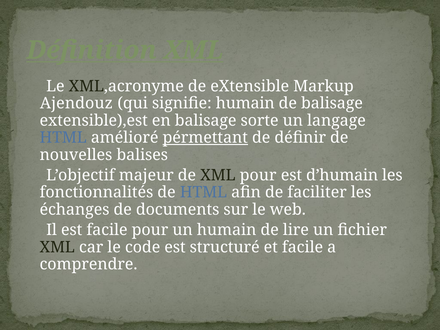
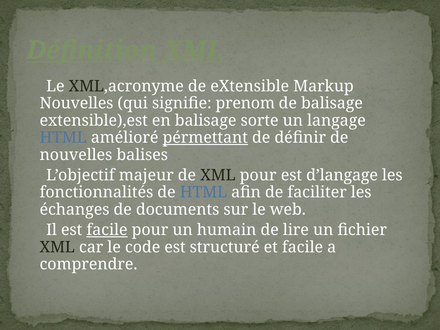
Ajendouz at (76, 103): Ajendouz -> Nouvelles
signifie humain: humain -> prenom
d’humain: d’humain -> d’langage
facile at (107, 230) underline: none -> present
